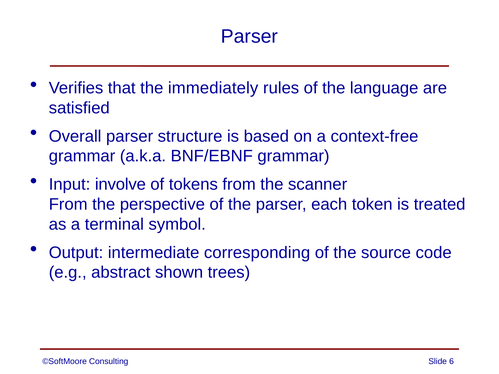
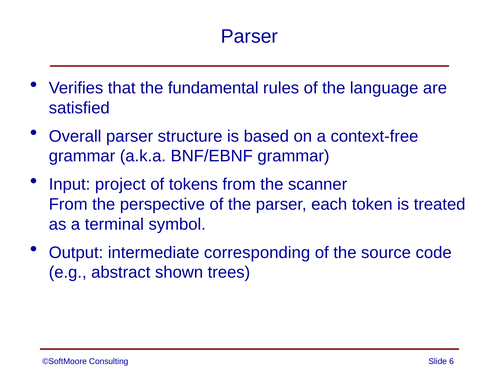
immediately: immediately -> fundamental
involve: involve -> project
